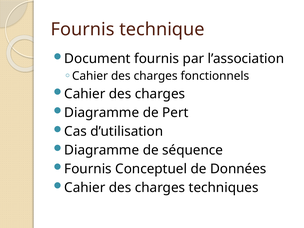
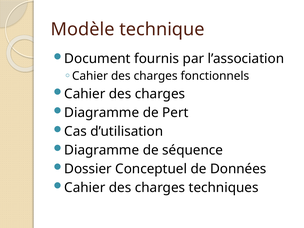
Fournis at (83, 29): Fournis -> Modèle
Fournis at (88, 169): Fournis -> Dossier
